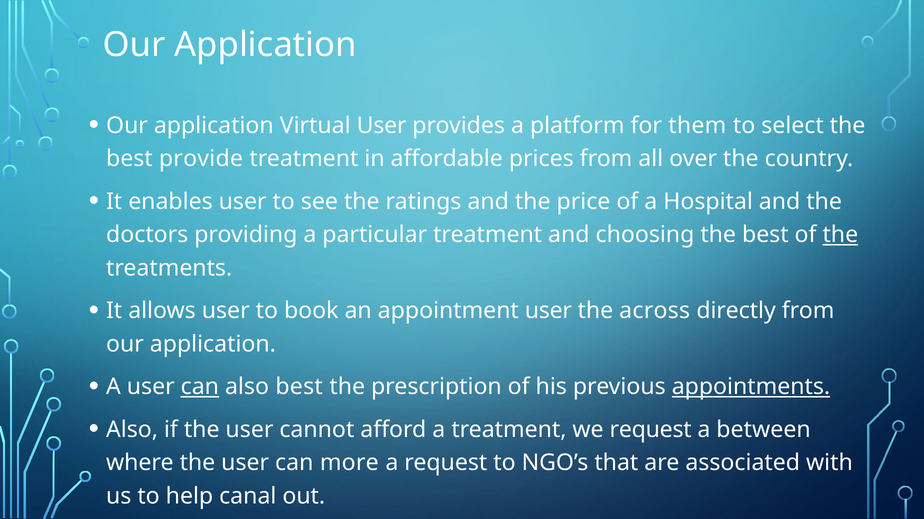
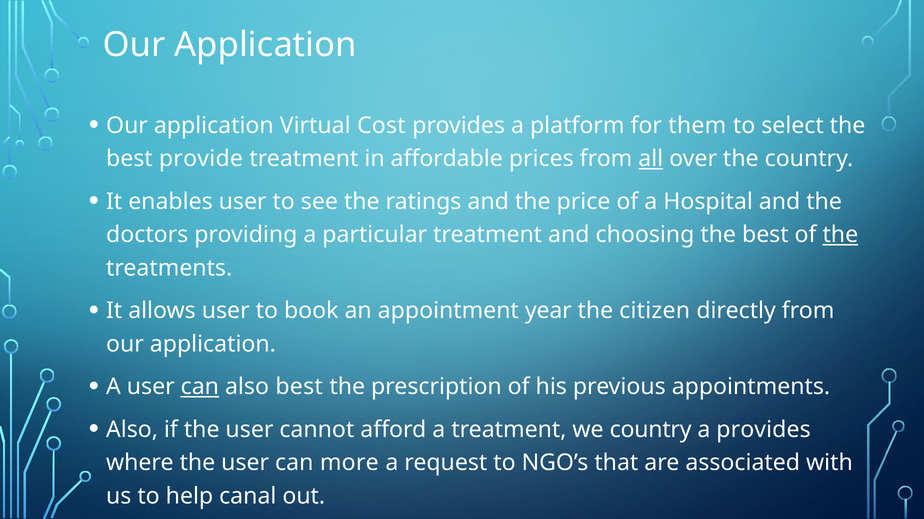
Virtual User: User -> Cost
all underline: none -> present
appointment user: user -> year
across: across -> citizen
appointments underline: present -> none
we request: request -> country
a between: between -> provides
